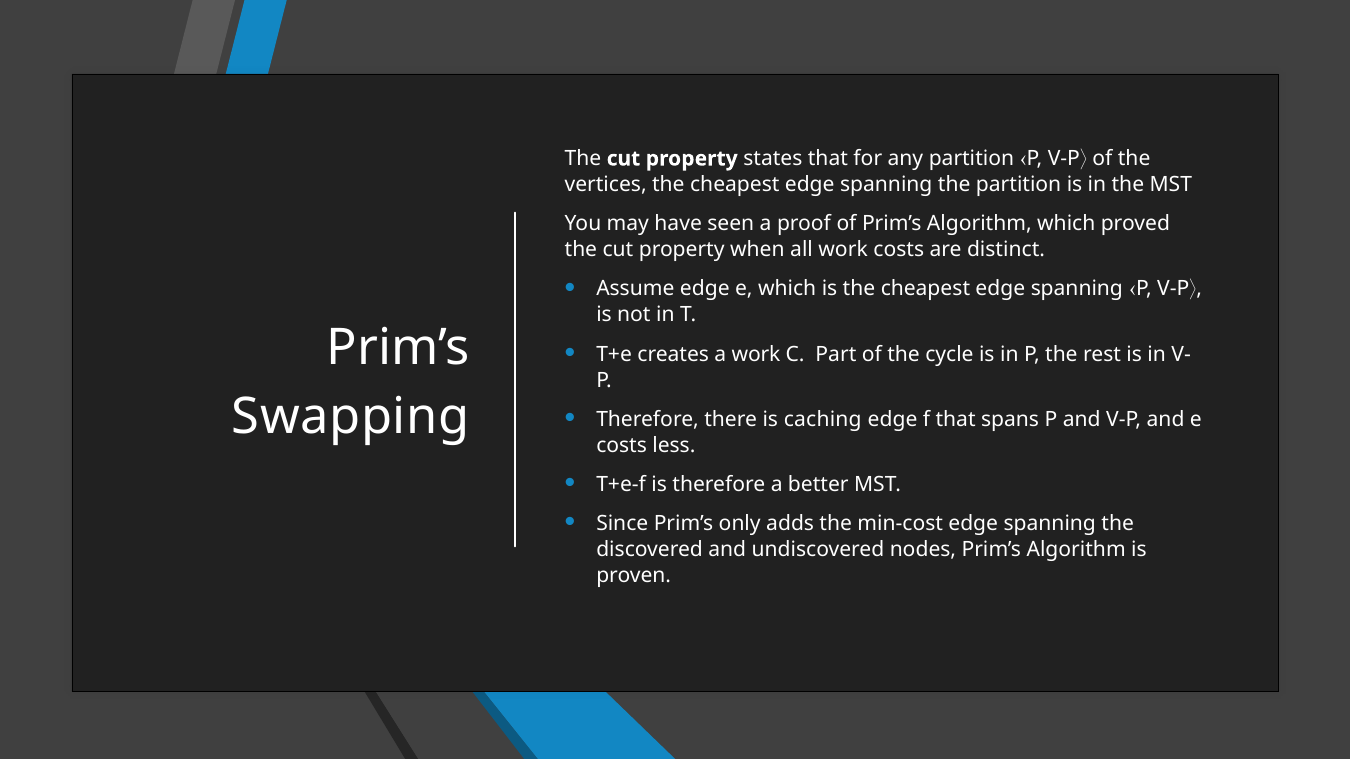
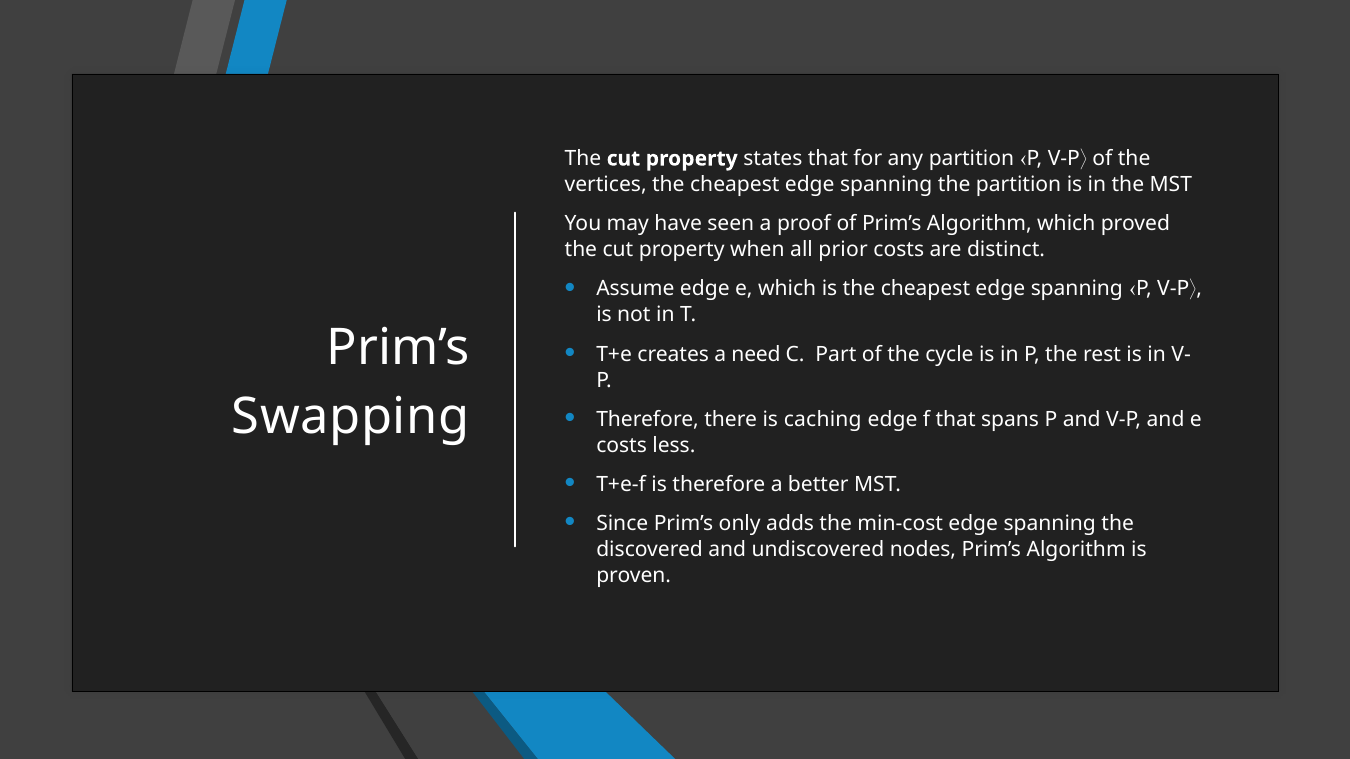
all work: work -> prior
a work: work -> need
